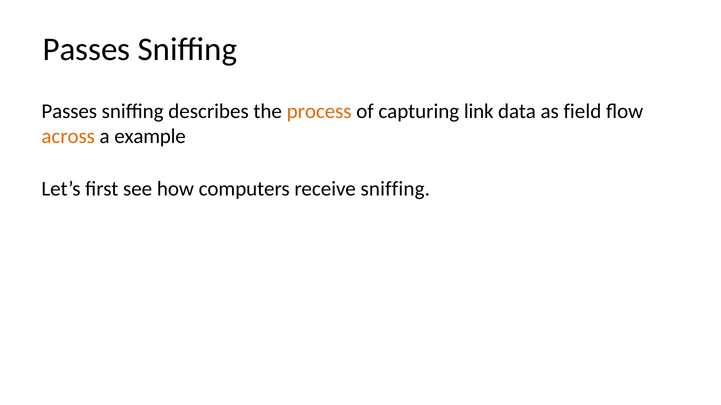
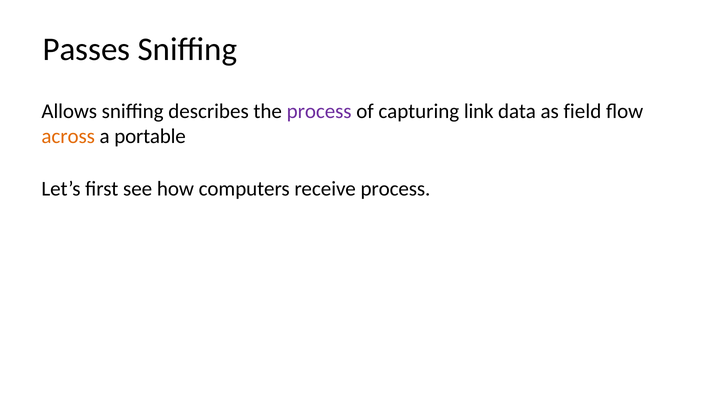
Passes at (69, 111): Passes -> Allows
process at (319, 111) colour: orange -> purple
example: example -> portable
receive sniffing: sniffing -> process
